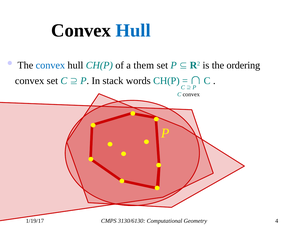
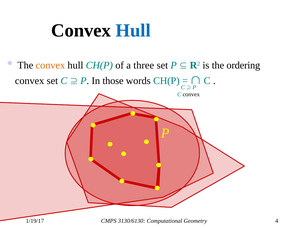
convex at (50, 65) colour: blue -> orange
them: them -> three
stack: stack -> those
